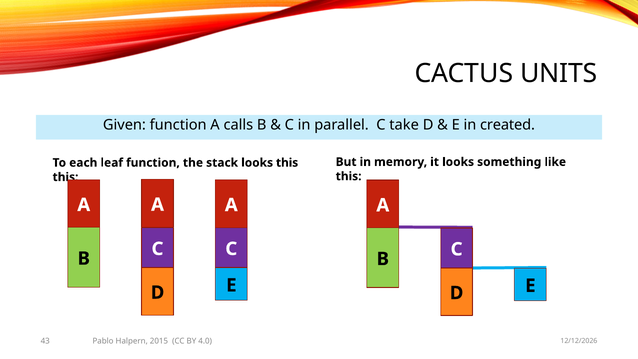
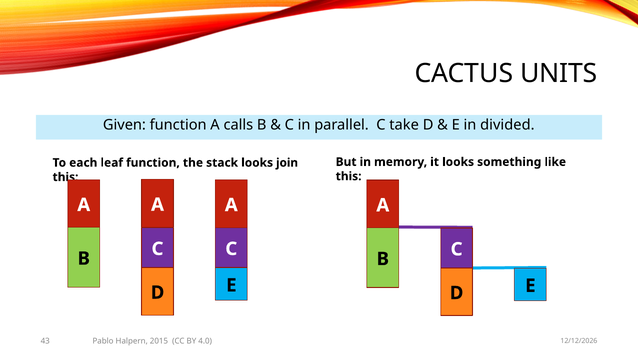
created: created -> divided
looks this: this -> join
